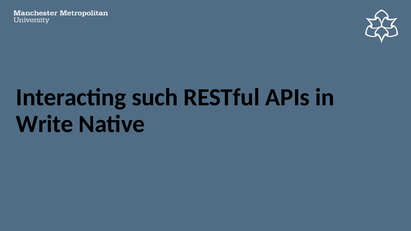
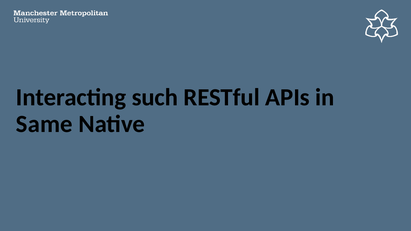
Write: Write -> Same
